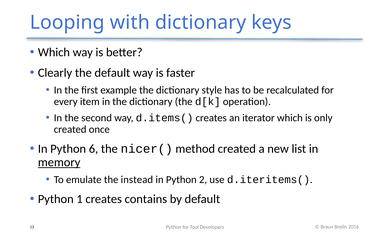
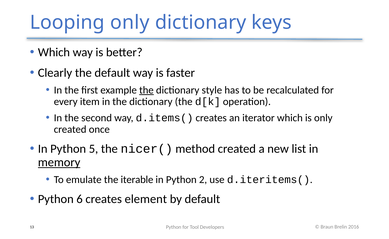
Looping with: with -> only
the at (146, 90) underline: none -> present
6: 6 -> 5
instead: instead -> iterable
1: 1 -> 6
contains: contains -> element
